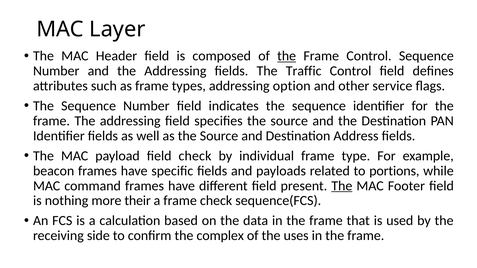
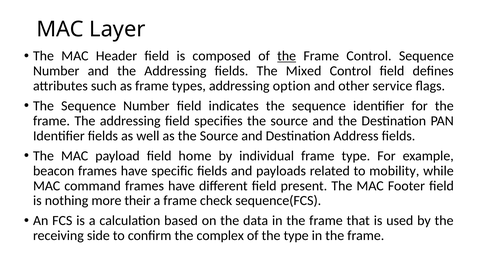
Traffic: Traffic -> Mixed
field check: check -> home
portions: portions -> mobility
The at (342, 186) underline: present -> none
the uses: uses -> type
